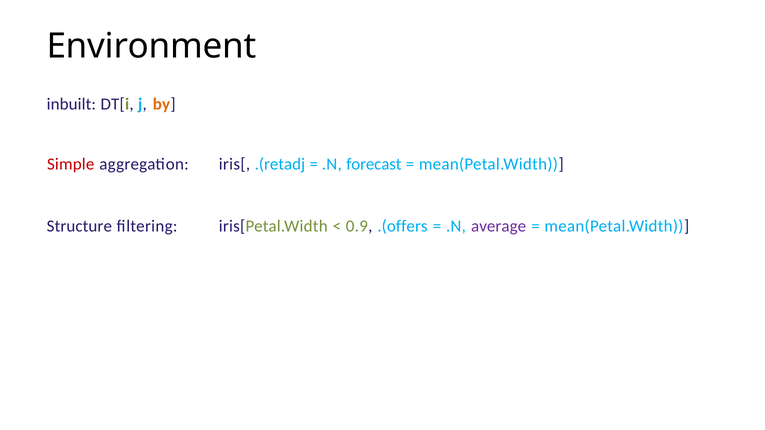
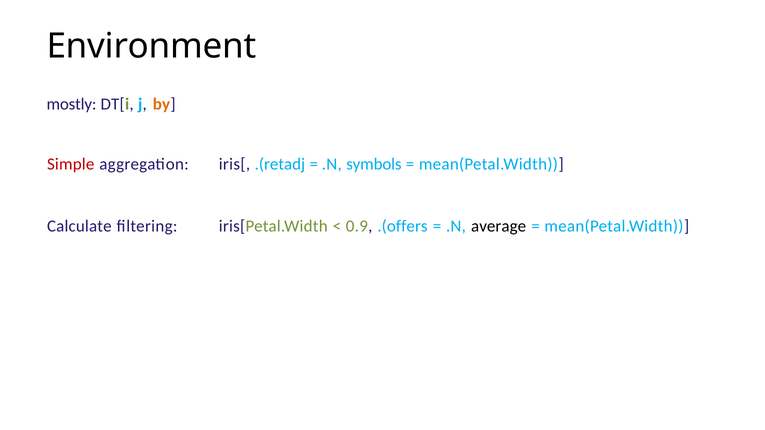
inbuilt: inbuilt -> mostly
forecast: forecast -> symbols
Structure: Structure -> Calculate
average colour: purple -> black
